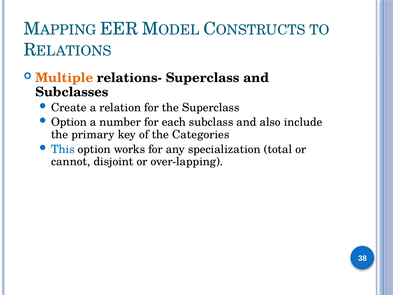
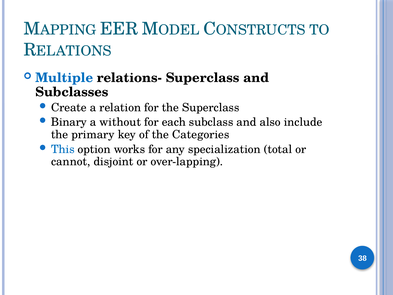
Multiple colour: orange -> blue
Option at (69, 122): Option -> Binary
number: number -> without
